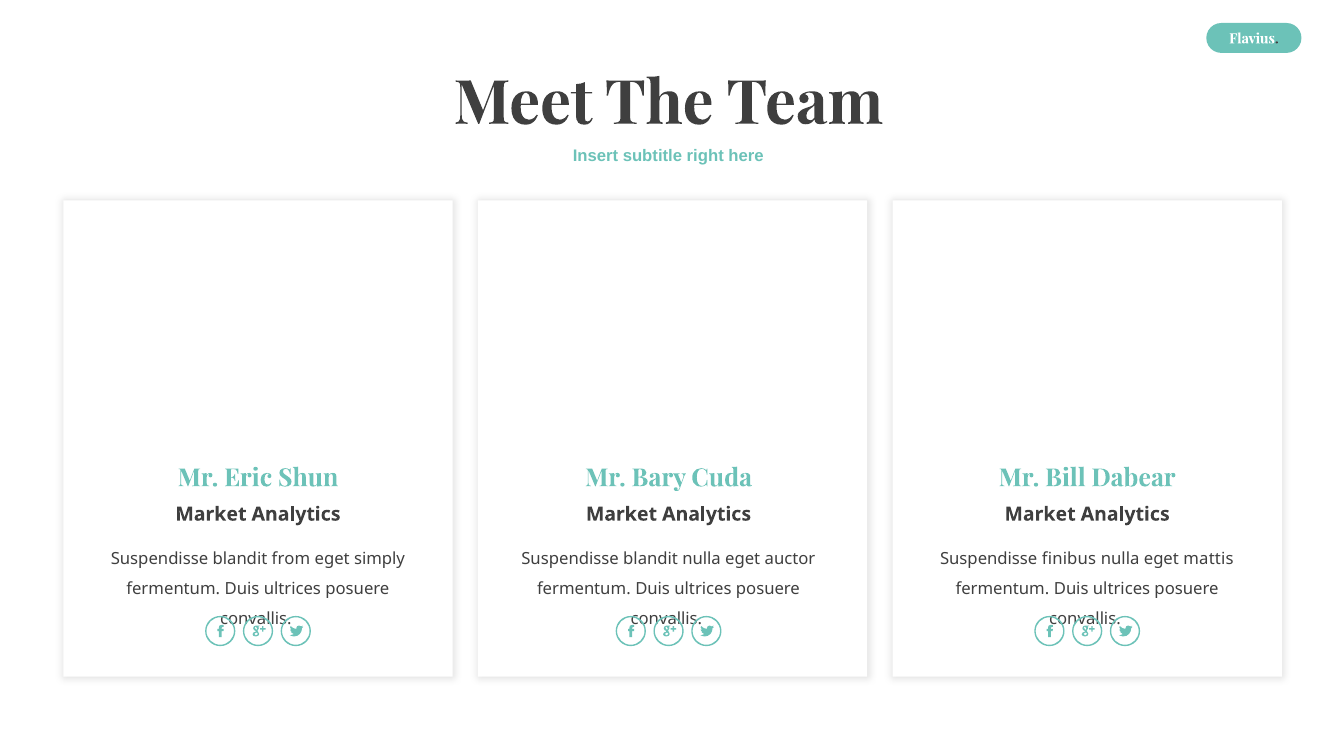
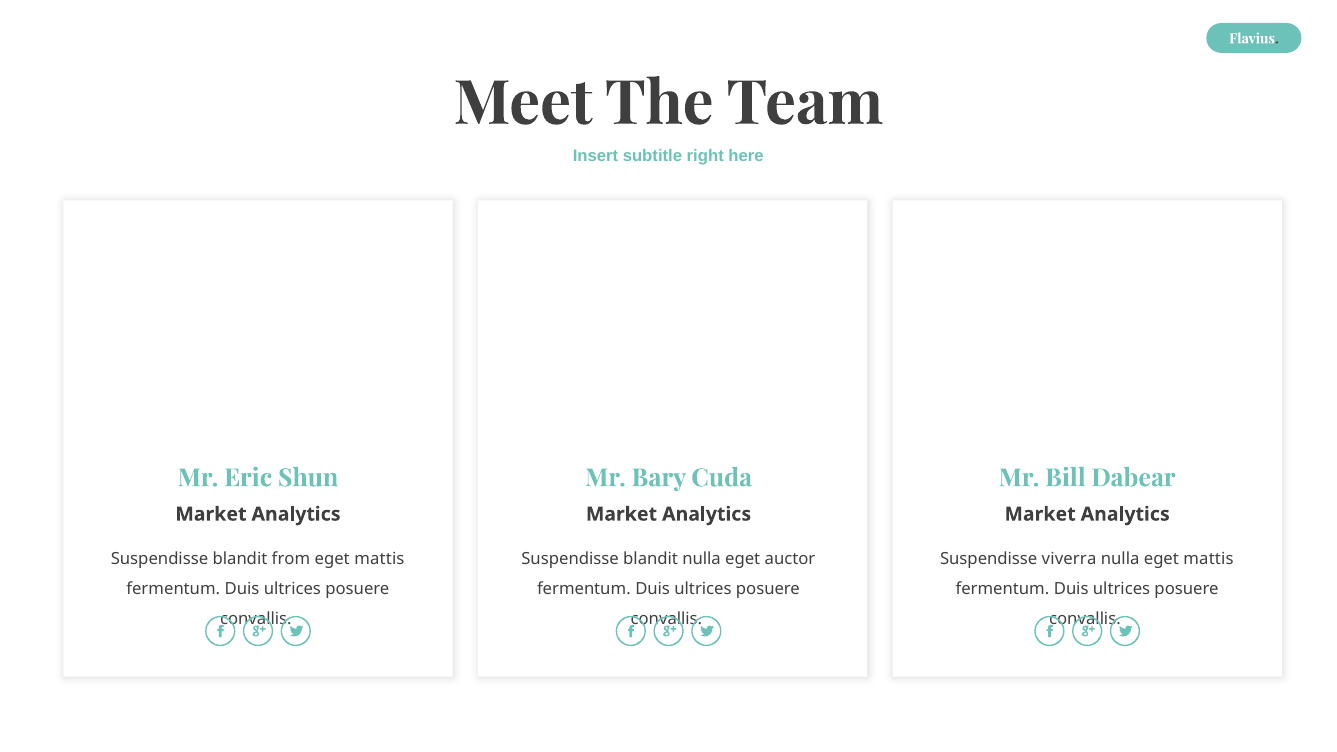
simply at (379, 559): simply -> mattis
finibus: finibus -> viverra
